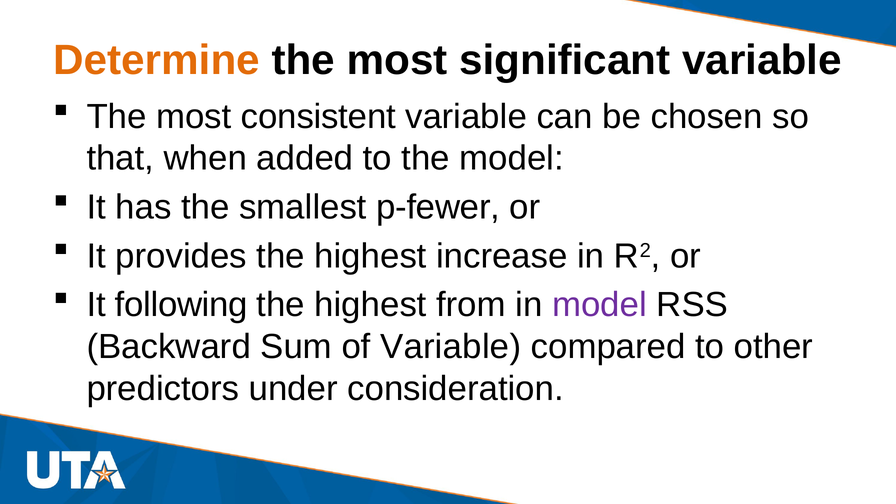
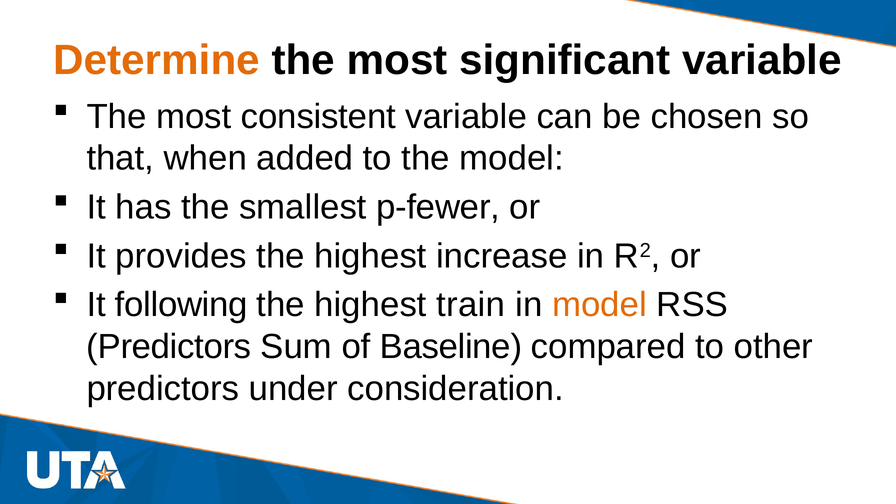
from: from -> train
model at (599, 305) colour: purple -> orange
Backward at (169, 347): Backward -> Predictors
of Variable: Variable -> Baseline
